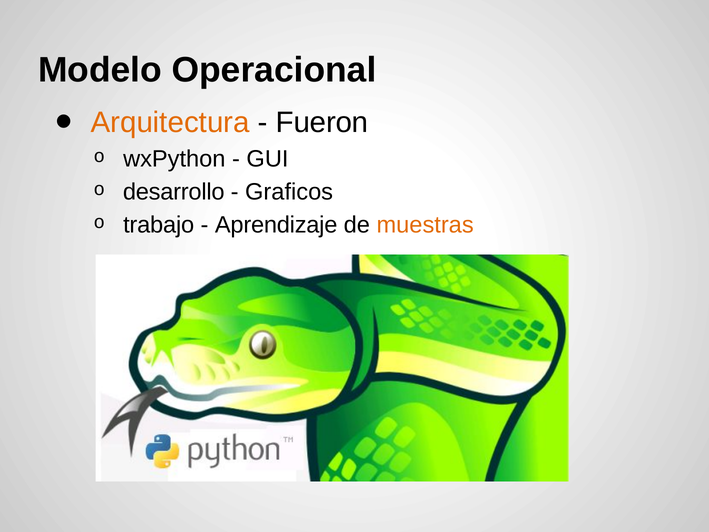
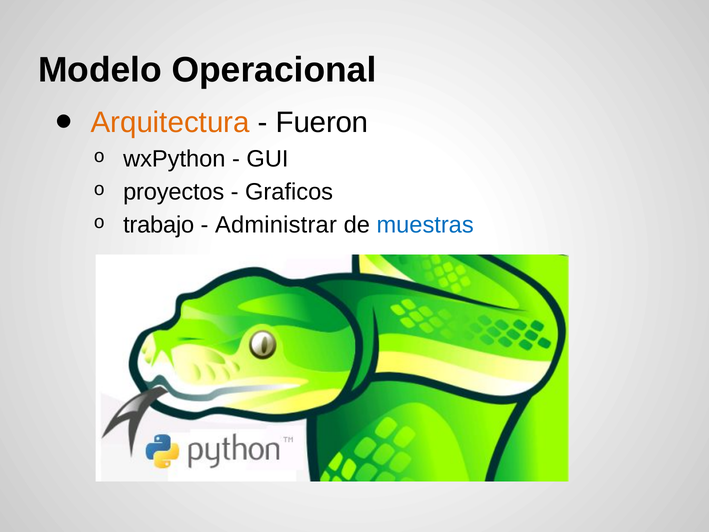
desarrollo: desarrollo -> proyectos
Aprendizaje: Aprendizaje -> Administrar
muestras colour: orange -> blue
